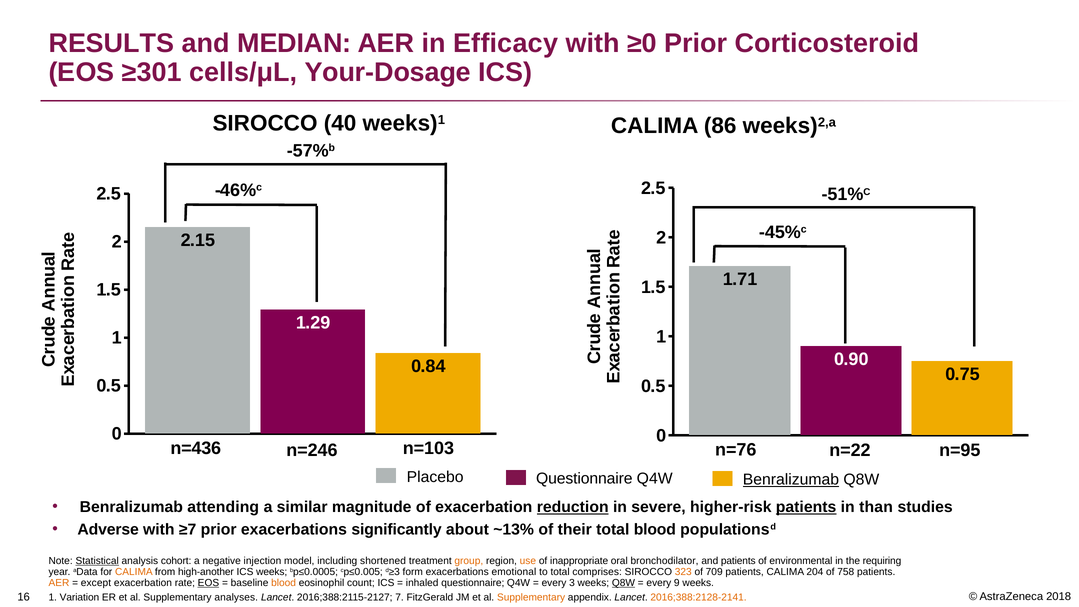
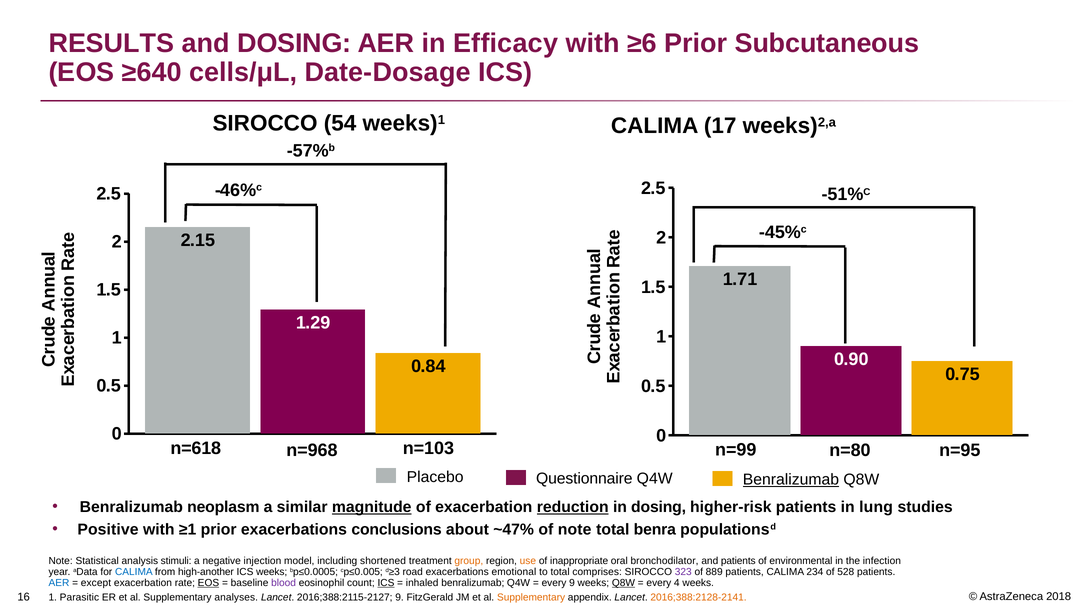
and MEDIAN: MEDIAN -> DOSING
≥0: ≥0 -> ≥6
Corticosteroid: Corticosteroid -> Subcutaneous
≥301: ≥301 -> ≥640
Your-Dosage: Your-Dosage -> Date-Dosage
40: 40 -> 54
86: 86 -> 17
n=436: n=436 -> n=618
n=76: n=76 -> n=99
n=246: n=246 -> n=968
n=22: n=22 -> n=80
attending: attending -> neoplasm
magnitude underline: none -> present
in severe: severe -> dosing
patients at (806, 507) underline: present -> none
than: than -> lung
Adverse: Adverse -> Positive
≥7: ≥7 -> ≥1
significantly: significantly -> conclusions
~13%: ~13% -> ~47%
of their: their -> note
total blood: blood -> benra
Statistical underline: present -> none
cohort: cohort -> stimuli
requiring: requiring -> infection
CALIMA at (134, 572) colour: orange -> blue
form: form -> road
323 colour: orange -> purple
709: 709 -> 889
204: 204 -> 234
758: 758 -> 528
AER at (59, 583) colour: orange -> blue
blood at (284, 583) colour: orange -> purple
ICS at (386, 583) underline: none -> present
inhaled questionnaire: questionnaire -> benralizumab
every 3: 3 -> 9
9: 9 -> 4
Variation: Variation -> Parasitic
2016;388:2115-2127 7: 7 -> 9
